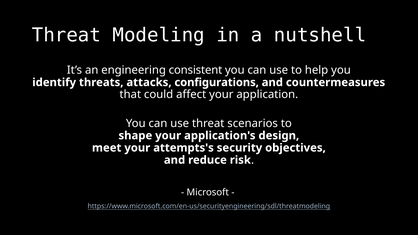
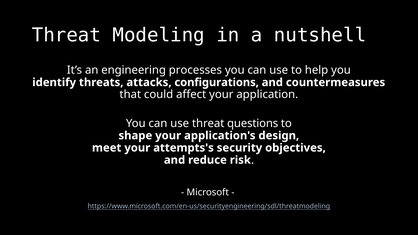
consistent: consistent -> processes
scenarios: scenarios -> questions
